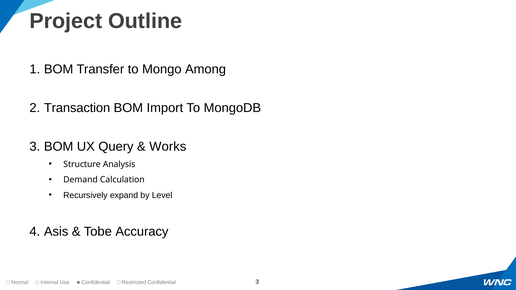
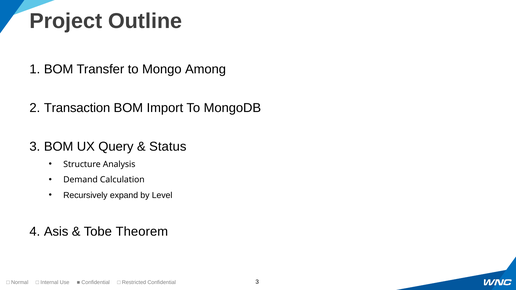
Works: Works -> Status
Accuracy: Accuracy -> Theorem
